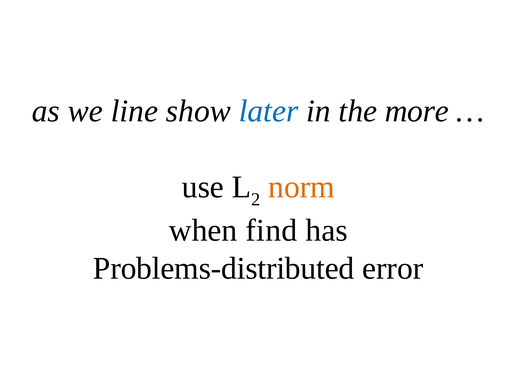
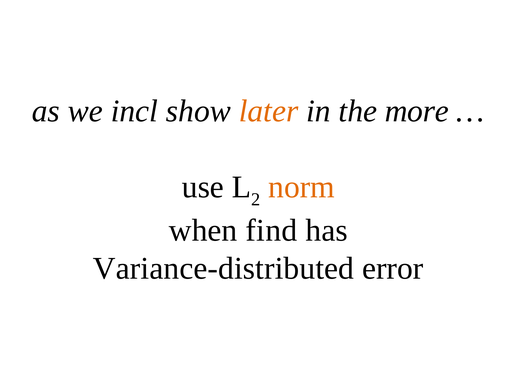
line: line -> incl
later colour: blue -> orange
Problems-distributed: Problems-distributed -> Variance-distributed
